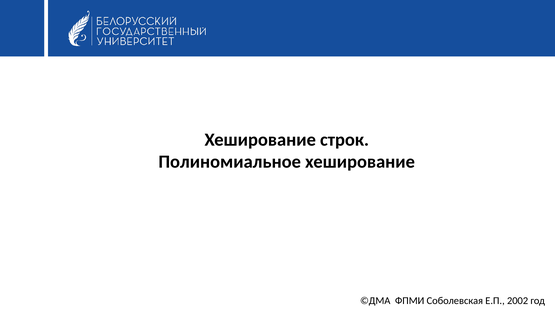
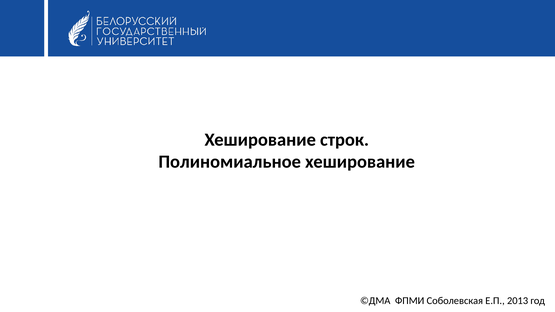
2002: 2002 -> 2013
